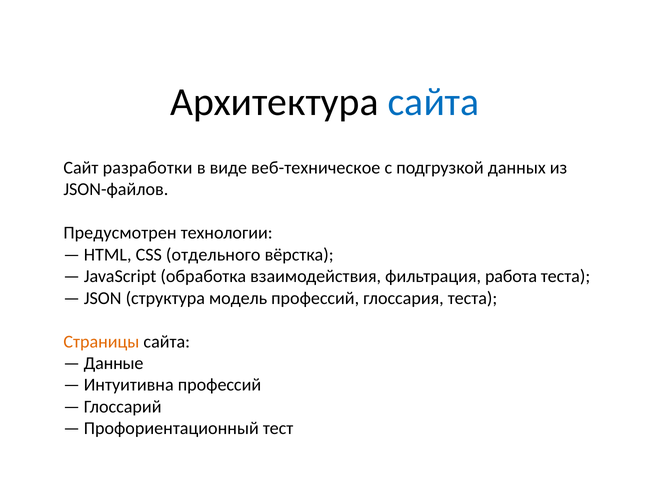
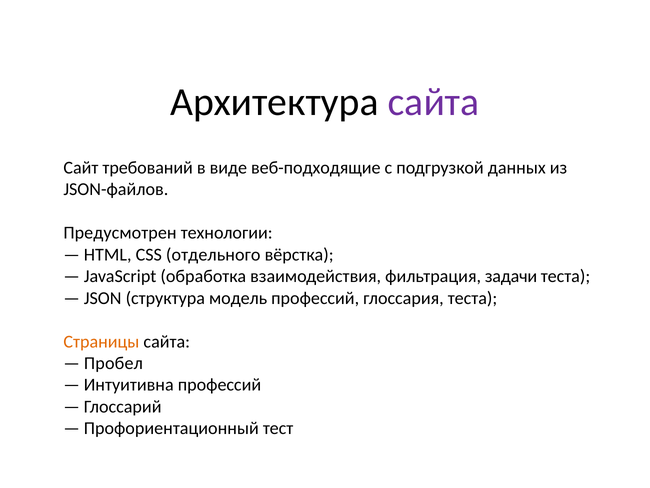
сайта at (434, 102) colour: blue -> purple
разработки: разработки -> требований
веб-техническое: веб-техническое -> веб-подходящие
работа: работа -> задачи
Данные: Данные -> Пробел
